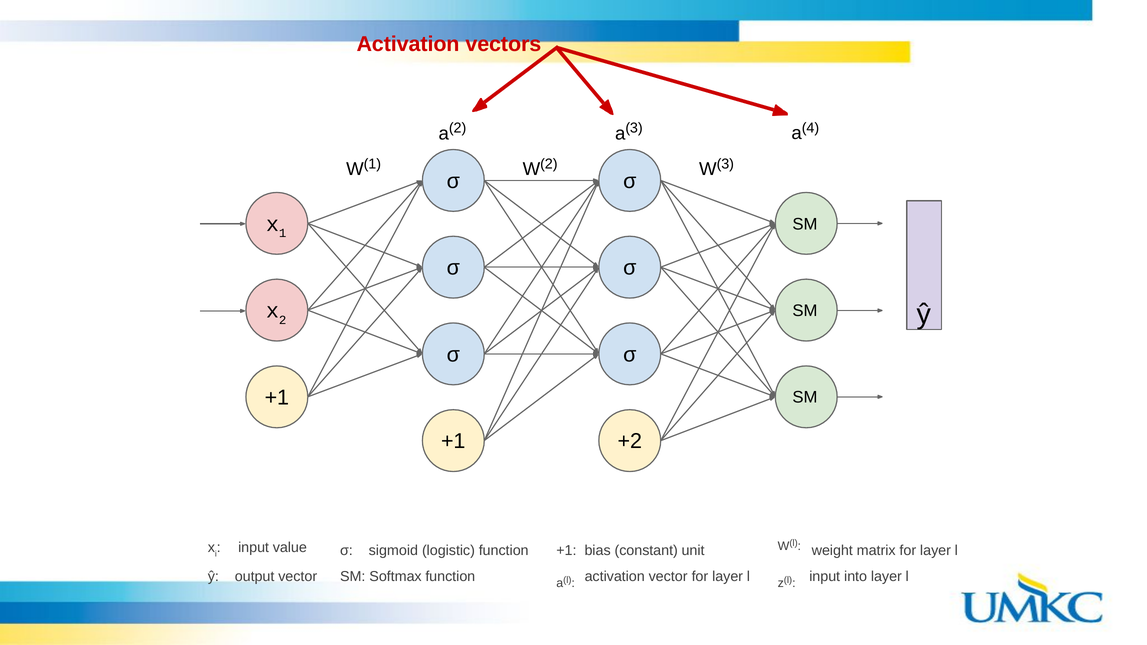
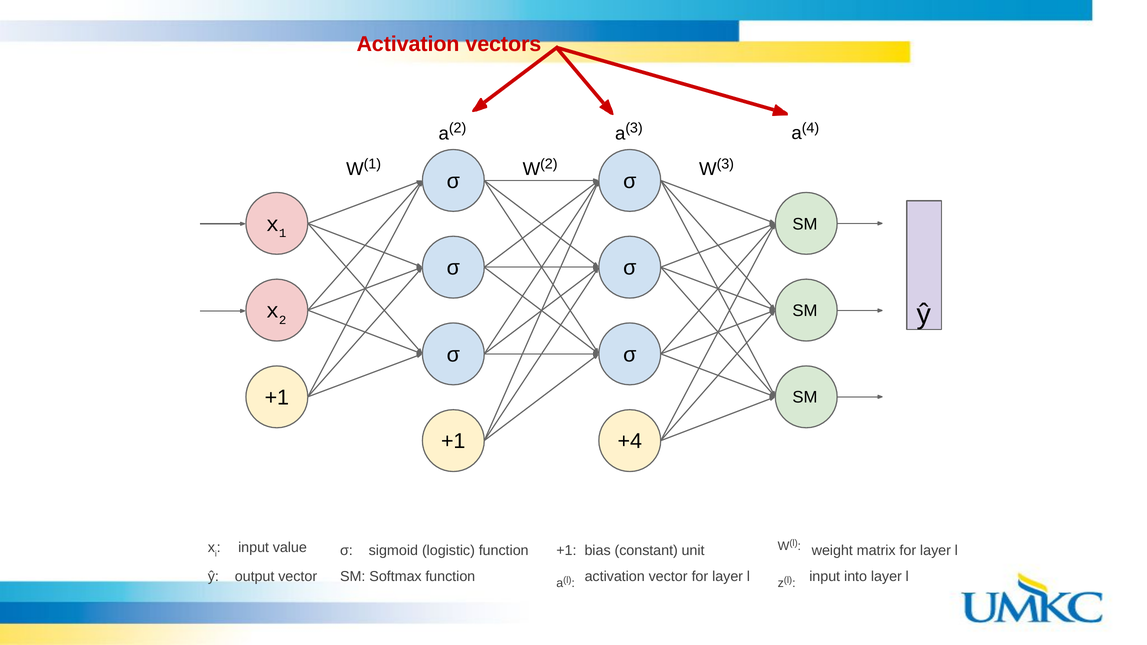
+2: +2 -> +4
